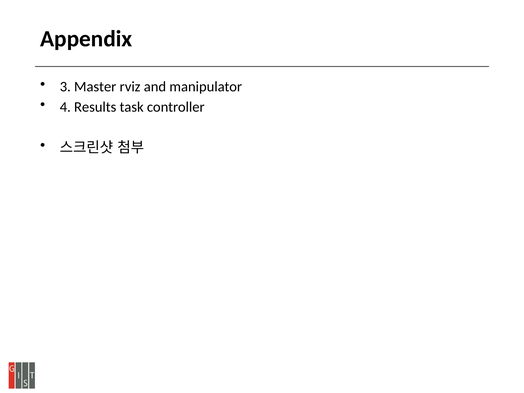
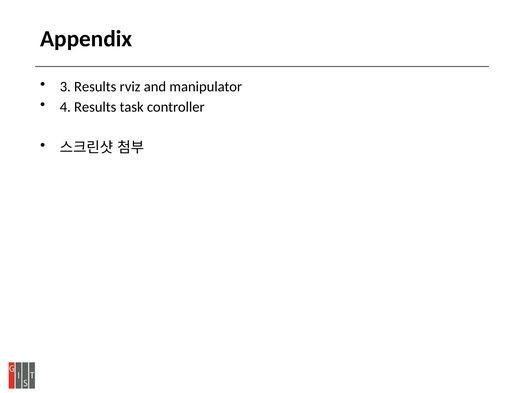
3 Master: Master -> Results
